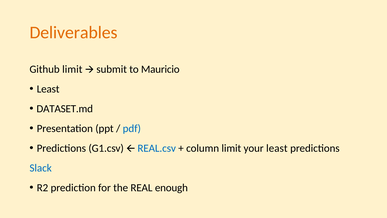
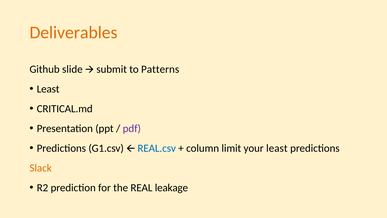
Github limit: limit -> slide
Mauricio: Mauricio -> Patterns
DATASET.md: DATASET.md -> CRITICAL.md
pdf colour: blue -> purple
Slack colour: blue -> orange
enough: enough -> leakage
